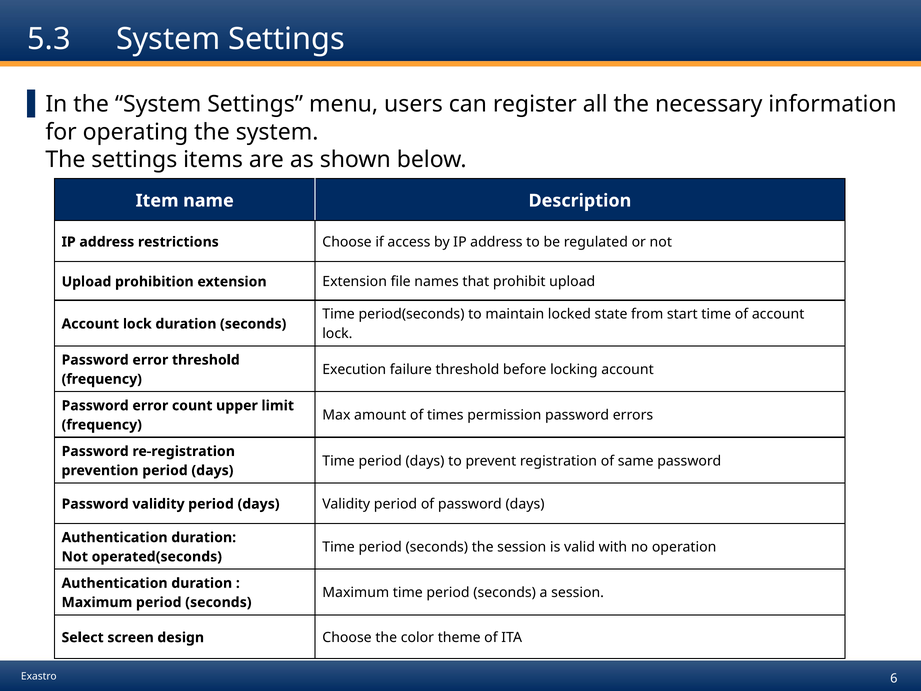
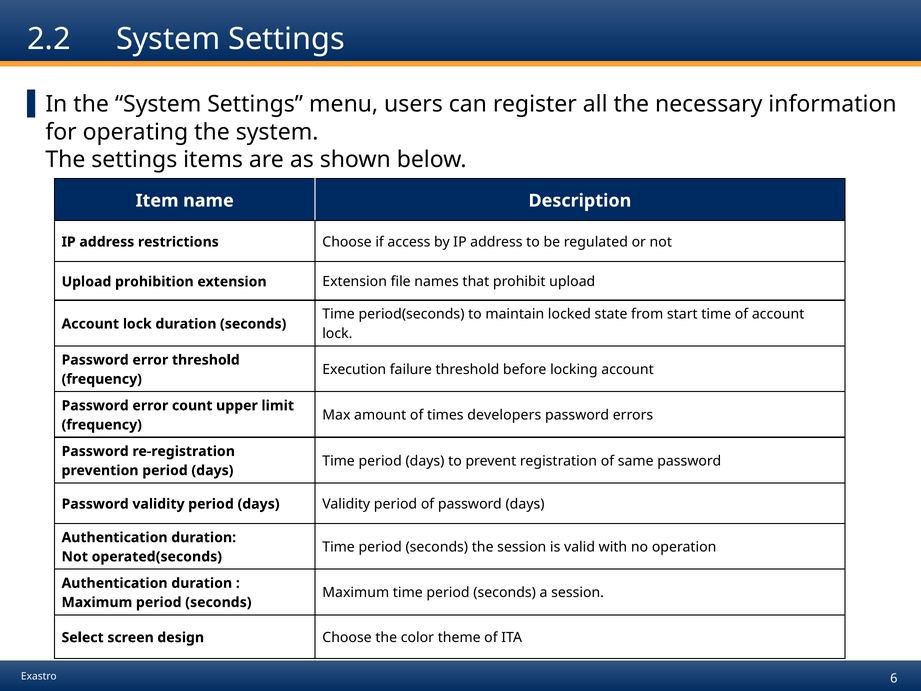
5.3: 5.3 -> 2.2
permission: permission -> developers
